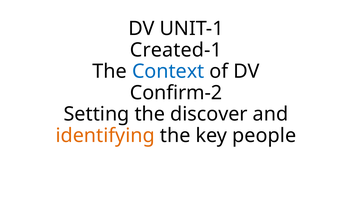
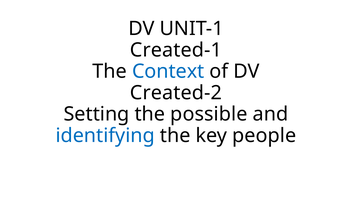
Confirm-2: Confirm-2 -> Created-2
discover: discover -> possible
identifying colour: orange -> blue
